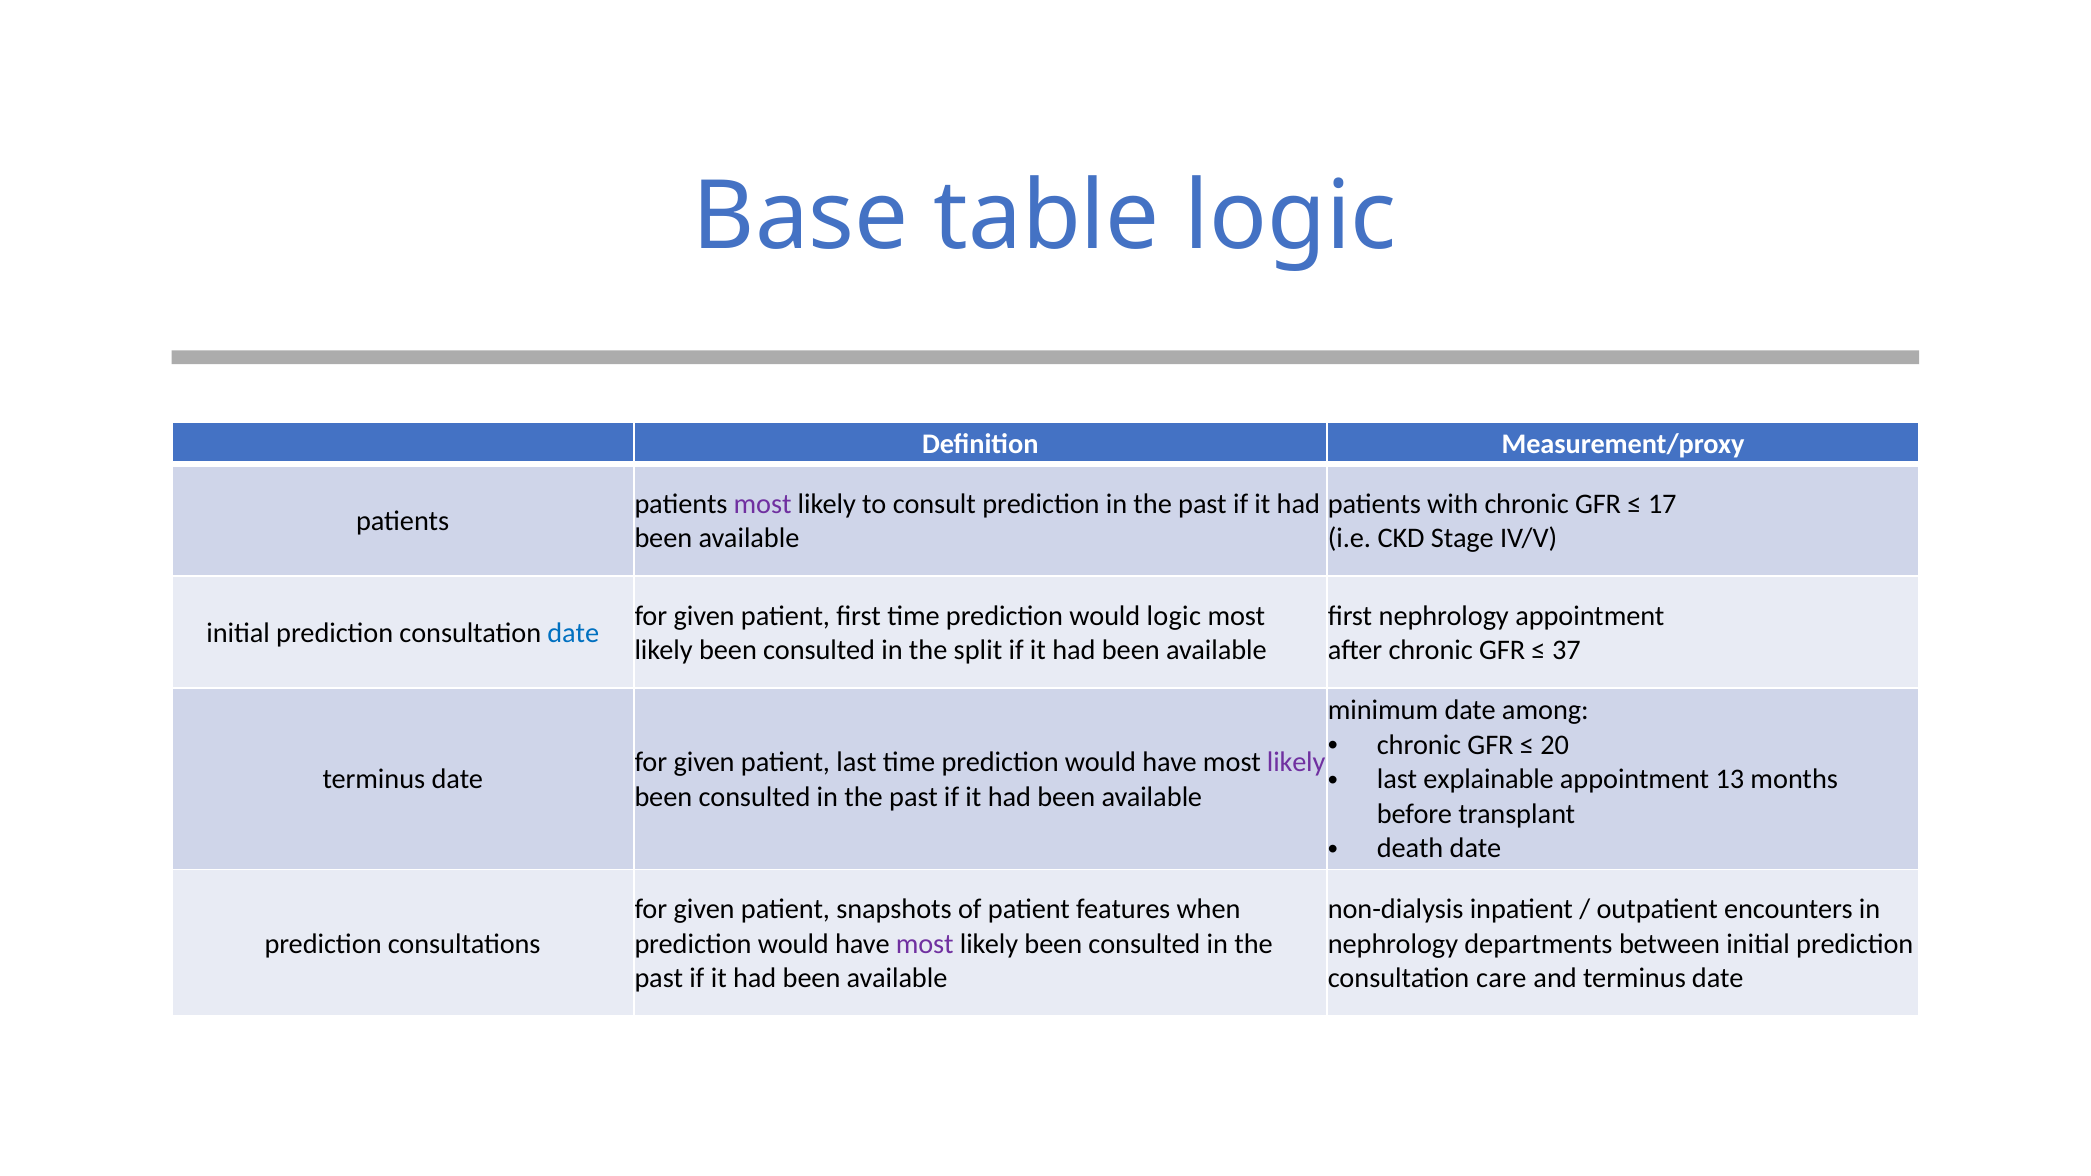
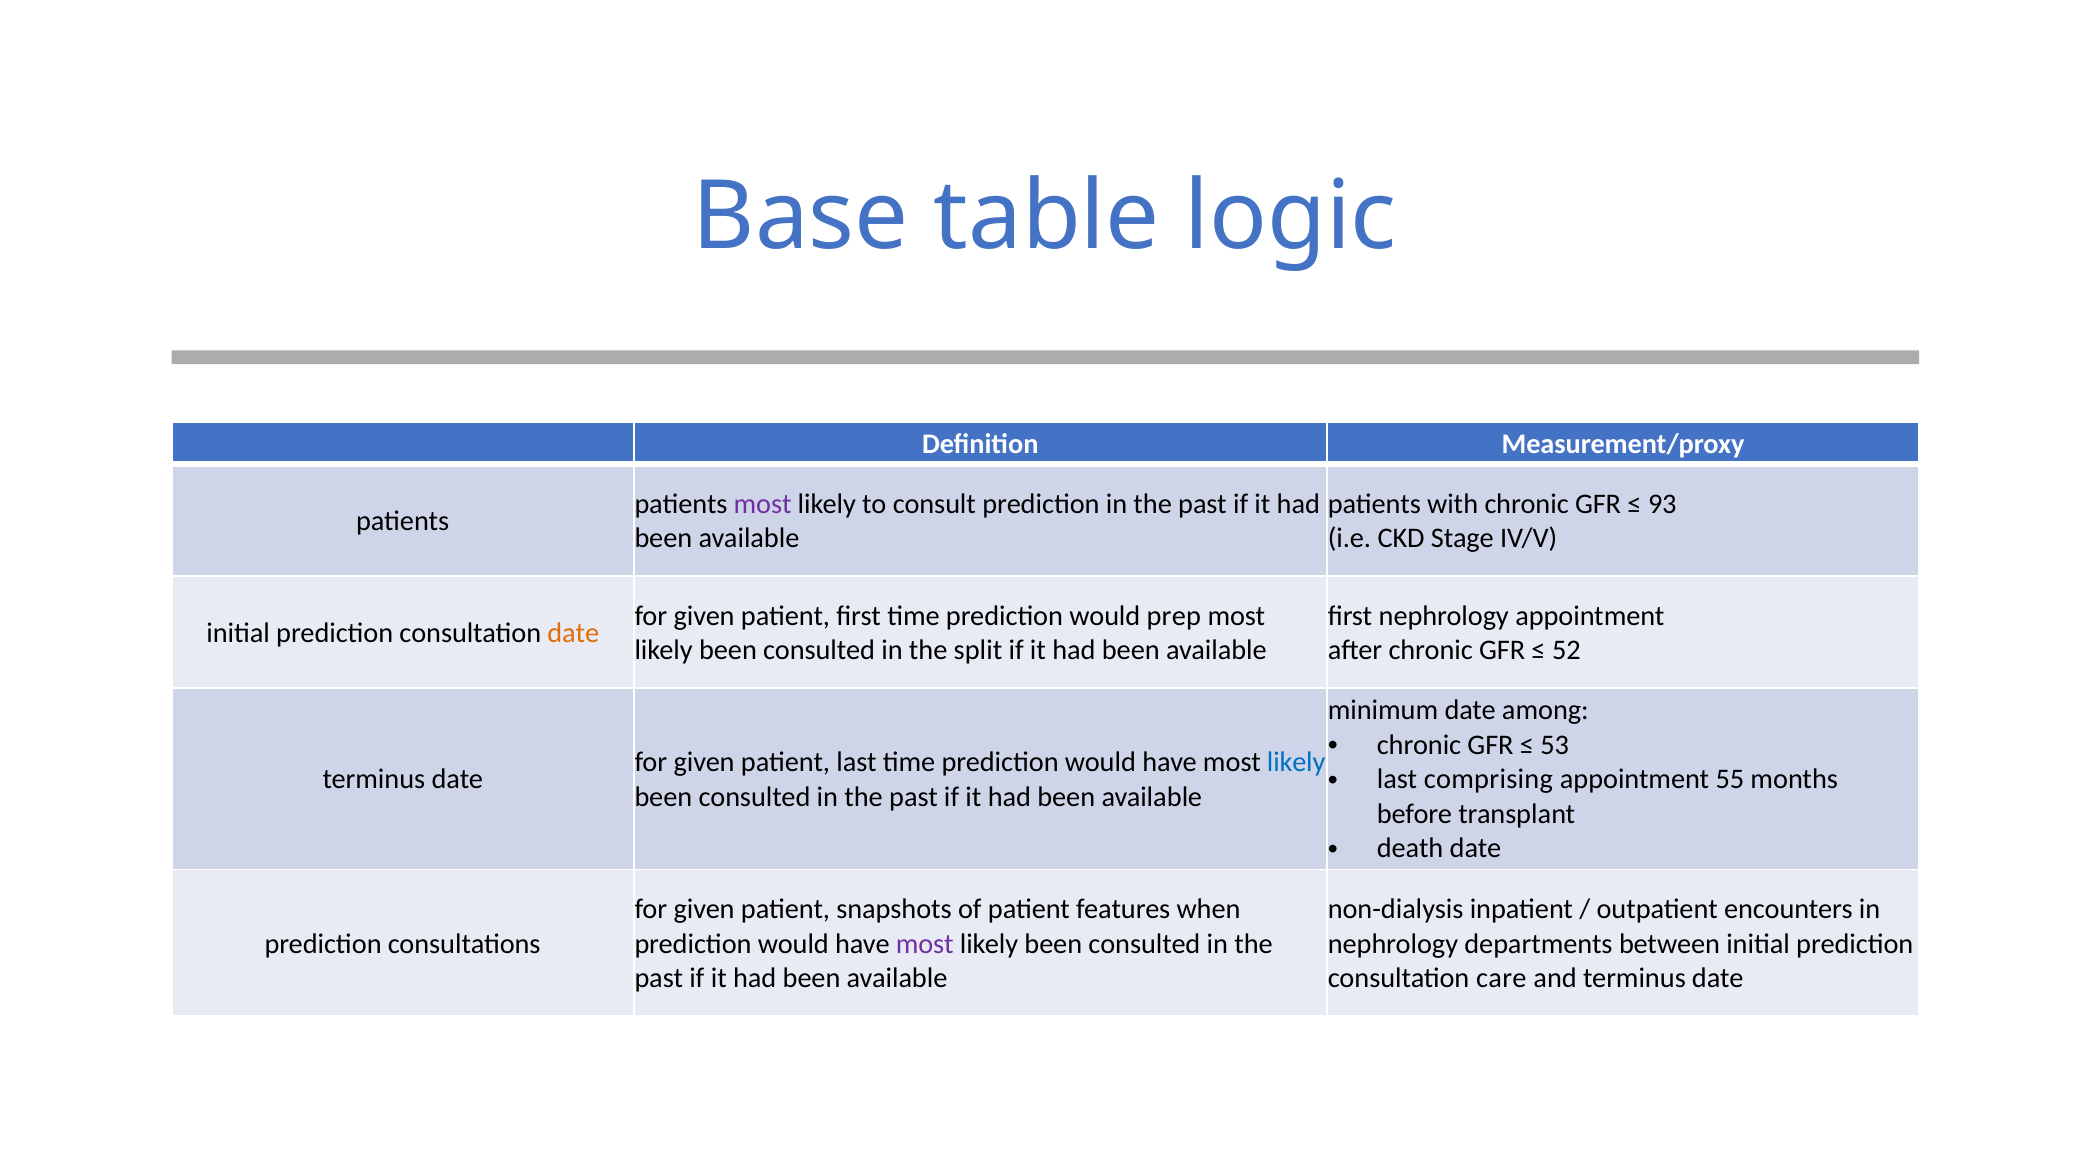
17: 17 -> 93
would logic: logic -> prep
date at (573, 633) colour: blue -> orange
37: 37 -> 52
20: 20 -> 53
likely at (1296, 762) colour: purple -> blue
explainable: explainable -> comprising
13: 13 -> 55
